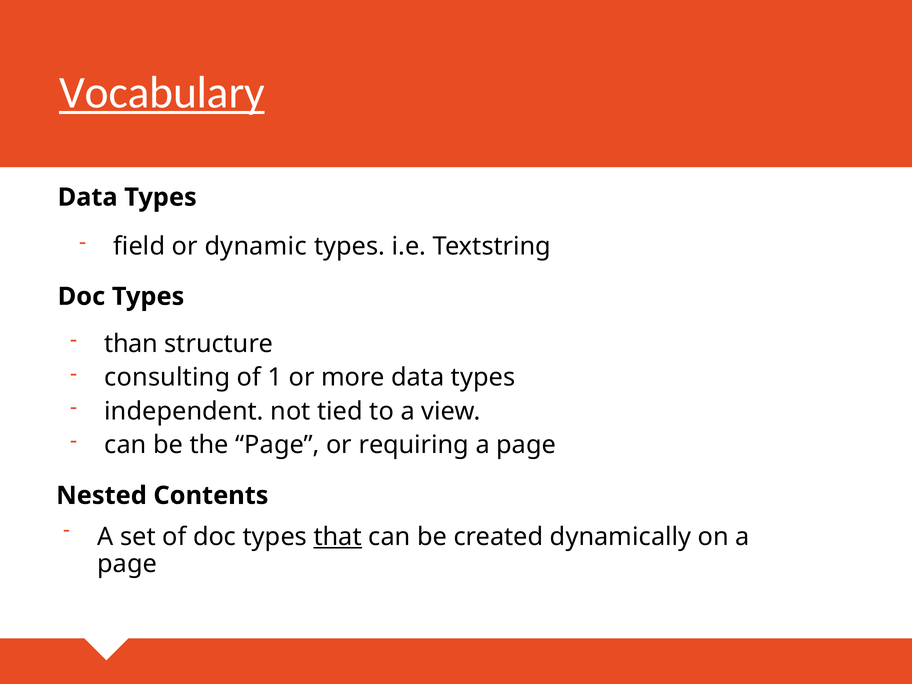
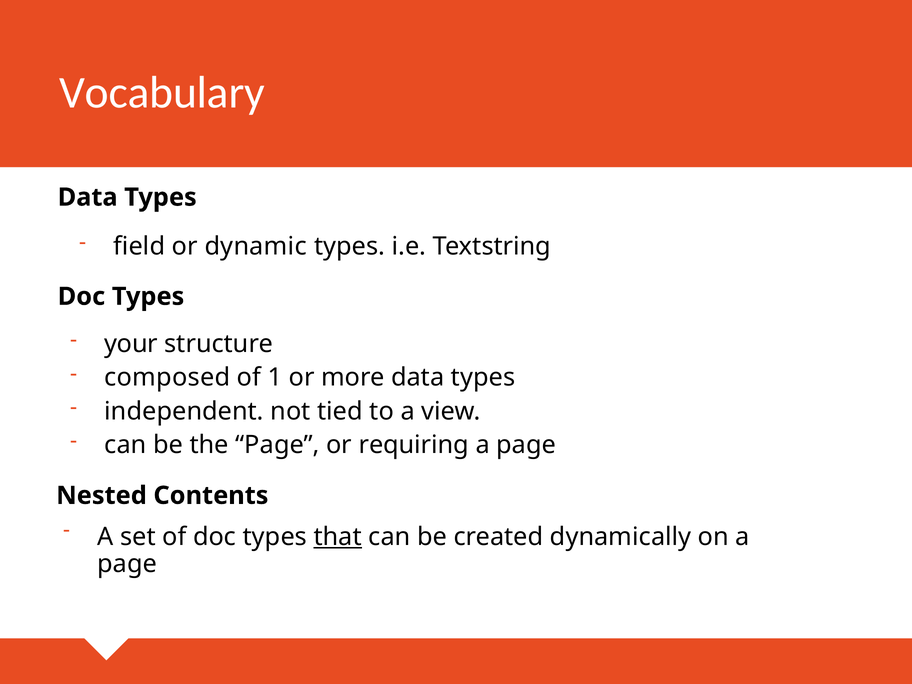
Vocabulary underline: present -> none
than: than -> your
consulting: consulting -> composed
